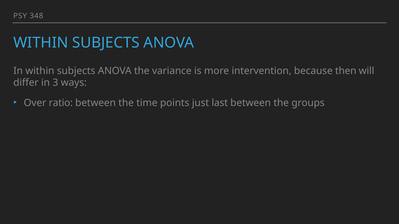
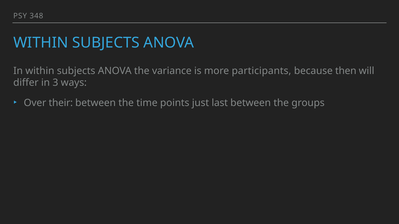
intervention: intervention -> participants
ratio: ratio -> their
